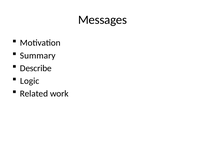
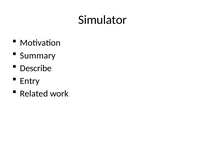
Messages: Messages -> Simulator
Logic: Logic -> Entry
